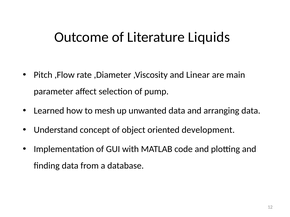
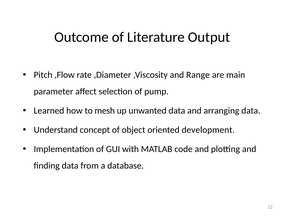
Liquids: Liquids -> Output
Linear: Linear -> Range
